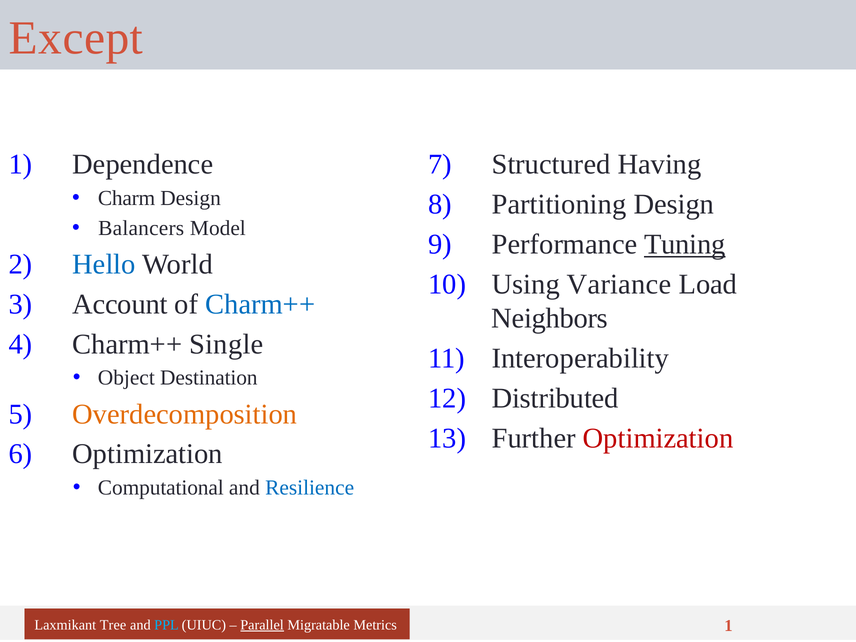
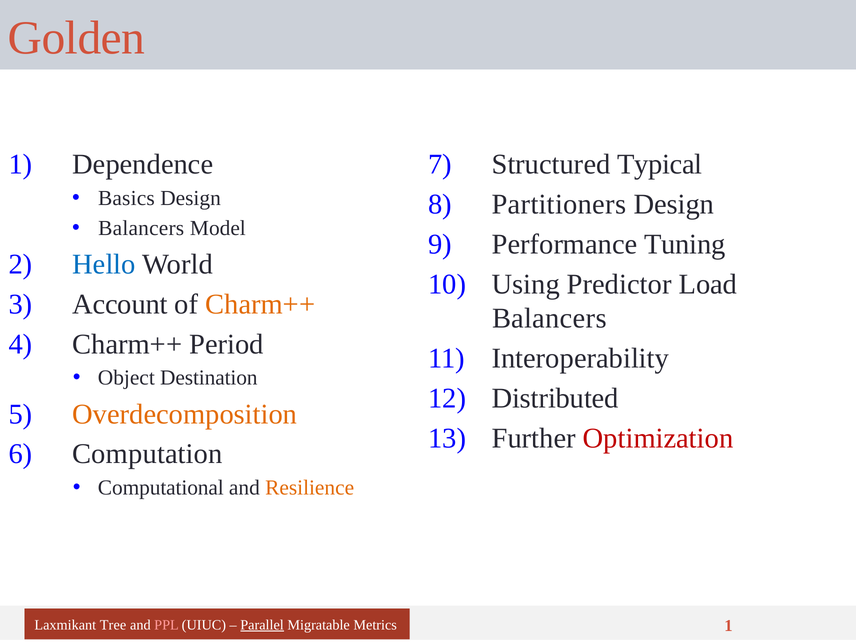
Except: Except -> Golden
Having: Having -> Typical
Charm: Charm -> Basics
Partitioning: Partitioning -> Partitioners
Tuning underline: present -> none
Variance: Variance -> Predictor
Charm++ at (260, 304) colour: blue -> orange
Neighbors at (550, 319): Neighbors -> Balancers
Single: Single -> Period
Optimization at (148, 454): Optimization -> Computation
Resilience colour: blue -> orange
PPL colour: light blue -> pink
